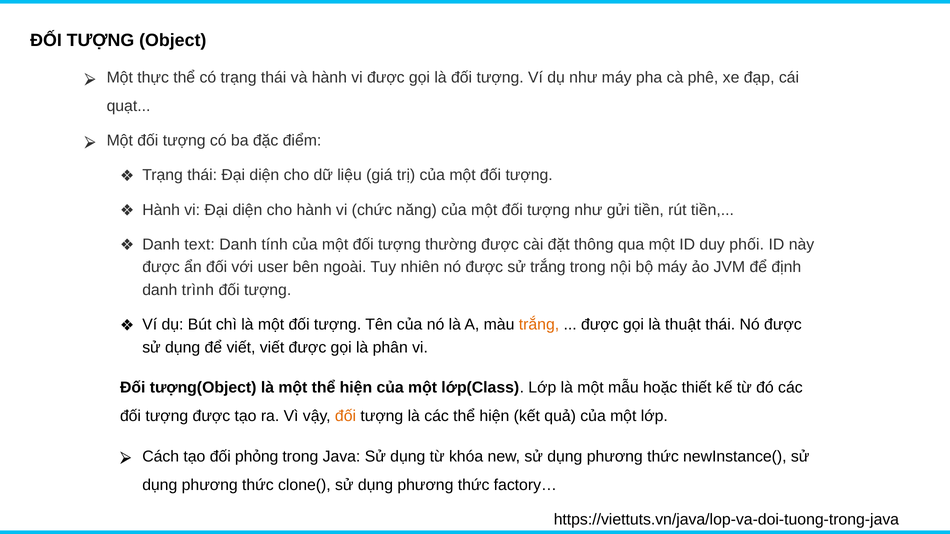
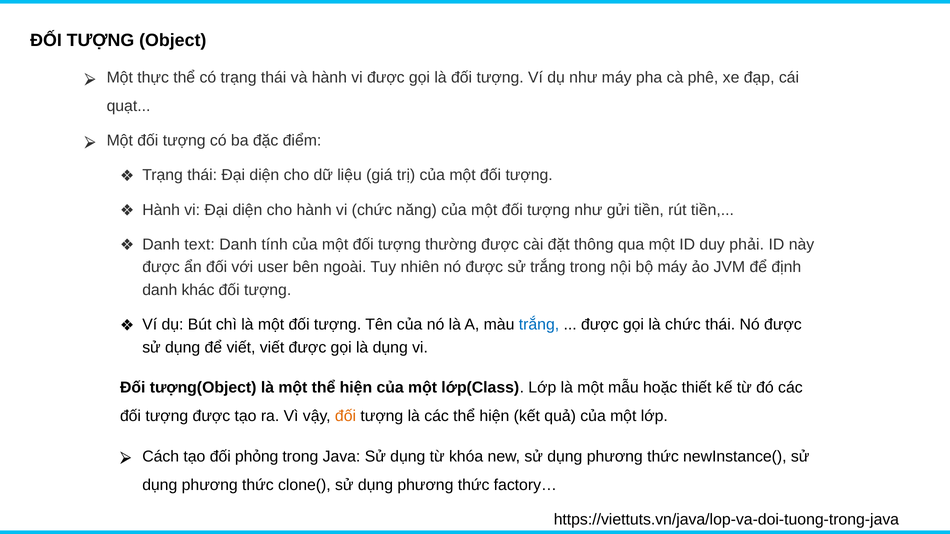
phối: phối -> phải
trình: trình -> khác
trắng at (539, 325) colour: orange -> blue
là thuật: thuật -> chức
là phân: phân -> dụng
